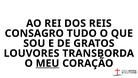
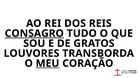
CONSAGRO underline: none -> present
